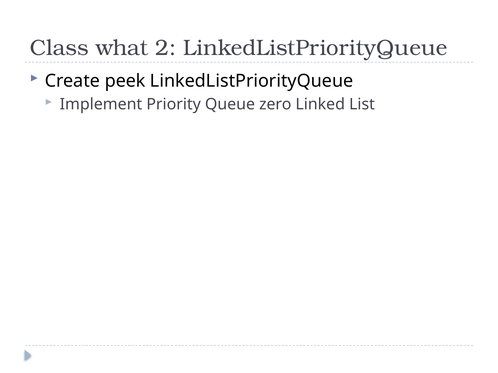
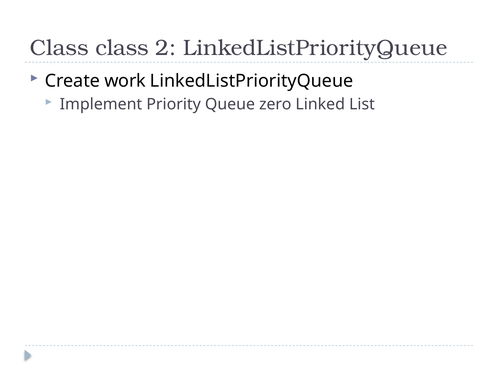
Class what: what -> class
peek: peek -> work
